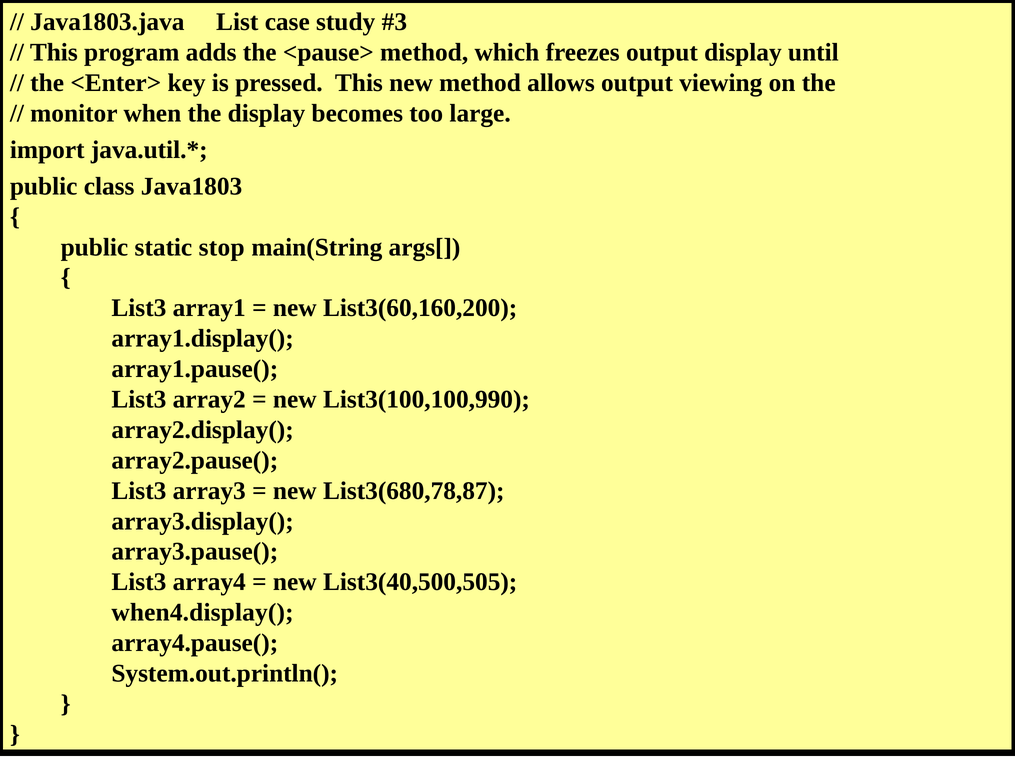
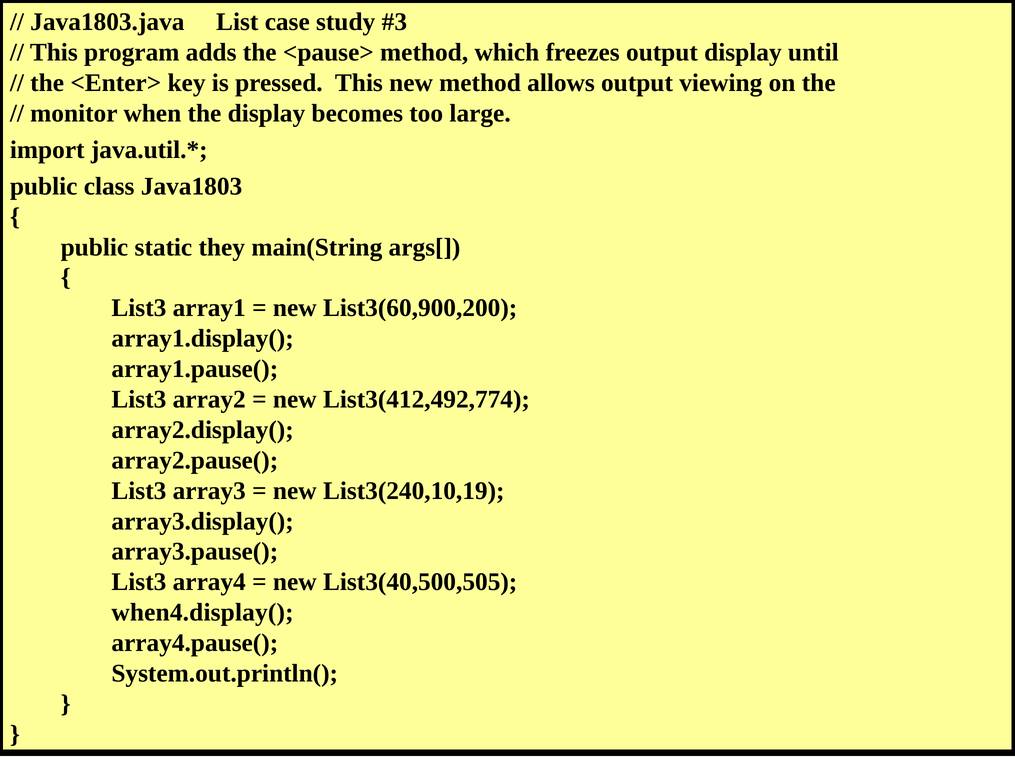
stop: stop -> they
List3(60,160,200: List3(60,160,200 -> List3(60,900,200
List3(100,100,990: List3(100,100,990 -> List3(412,492,774
List3(680,78,87: List3(680,78,87 -> List3(240,10,19
